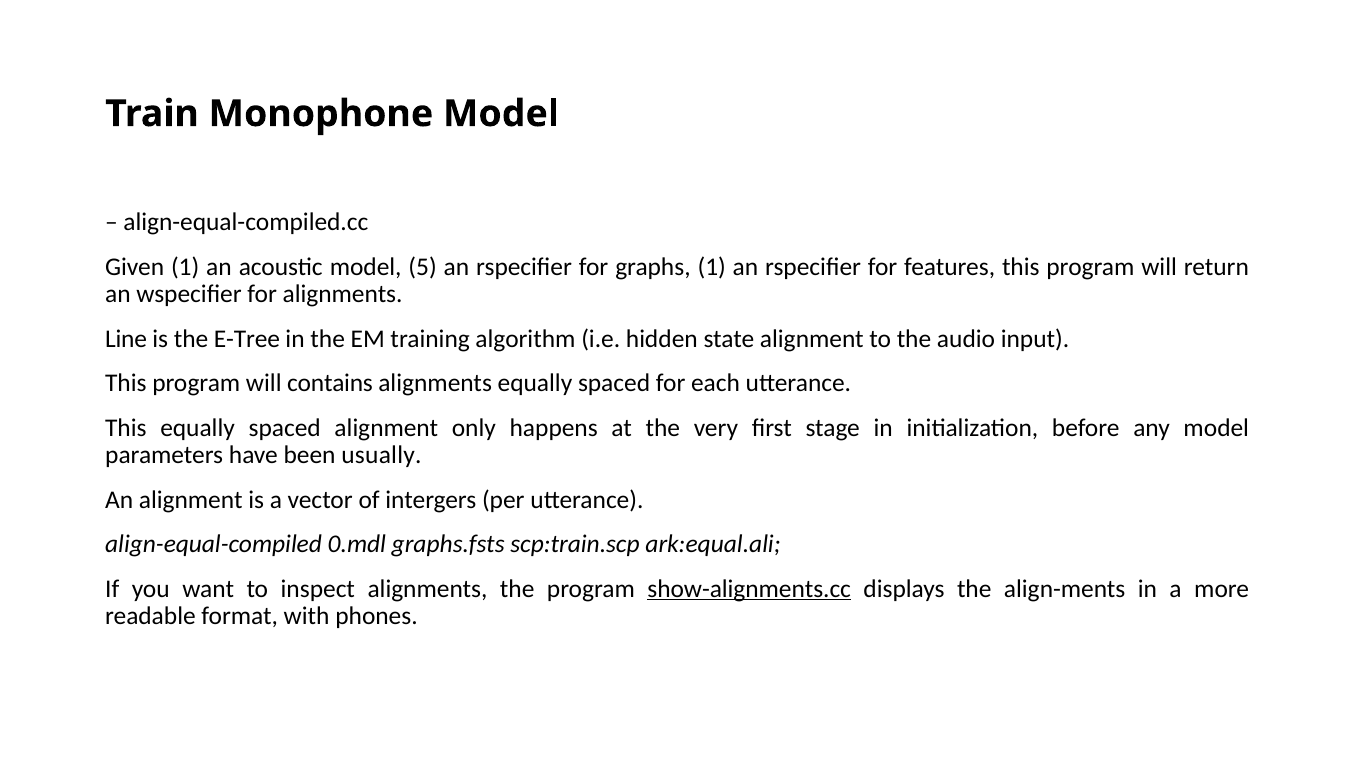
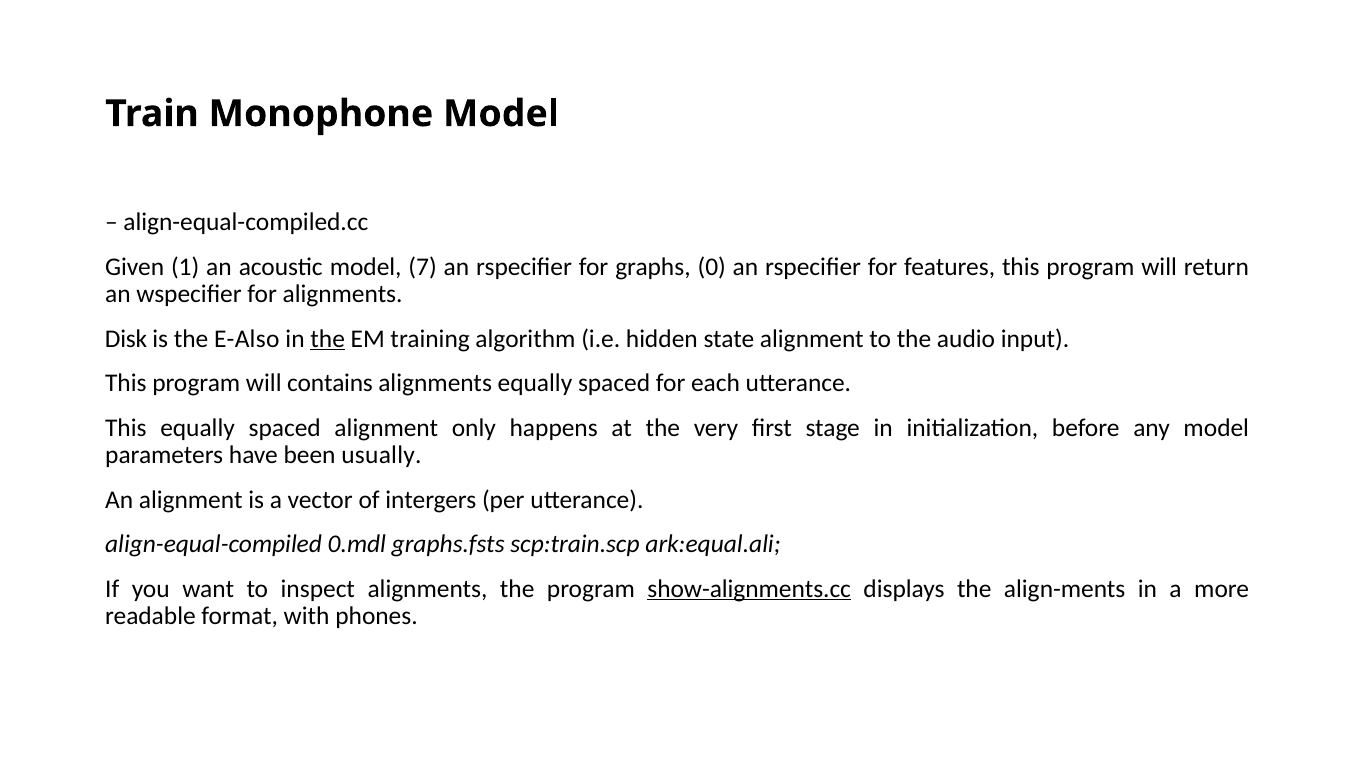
5: 5 -> 7
graphs 1: 1 -> 0
Line: Line -> Disk
E-Tree: E-Tree -> E-Also
the at (328, 339) underline: none -> present
